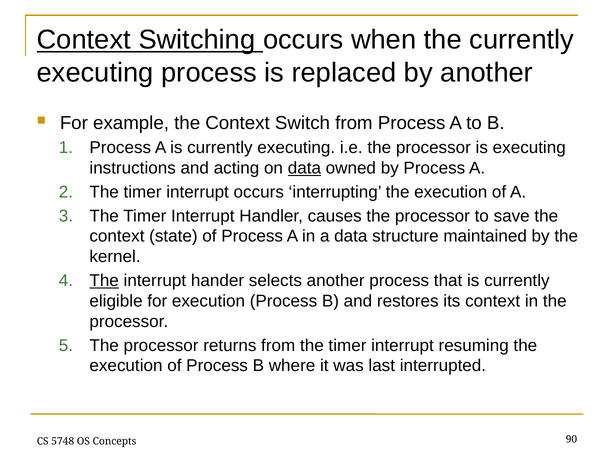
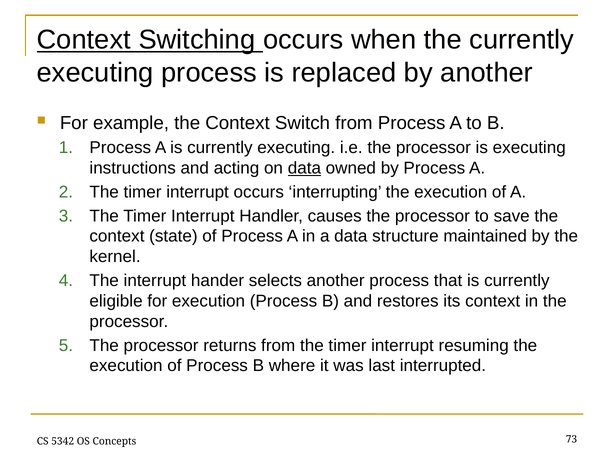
The at (104, 281) underline: present -> none
5748: 5748 -> 5342
90: 90 -> 73
